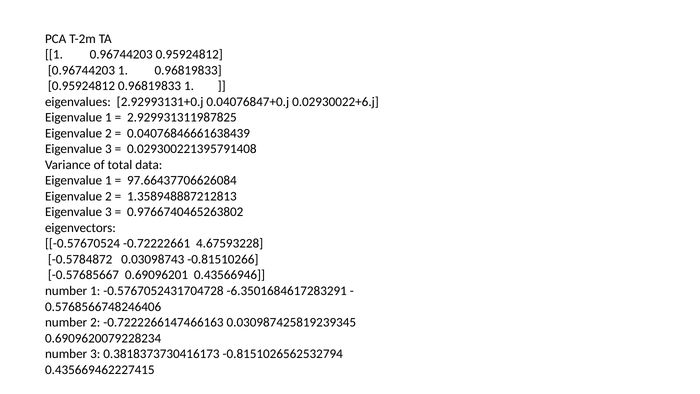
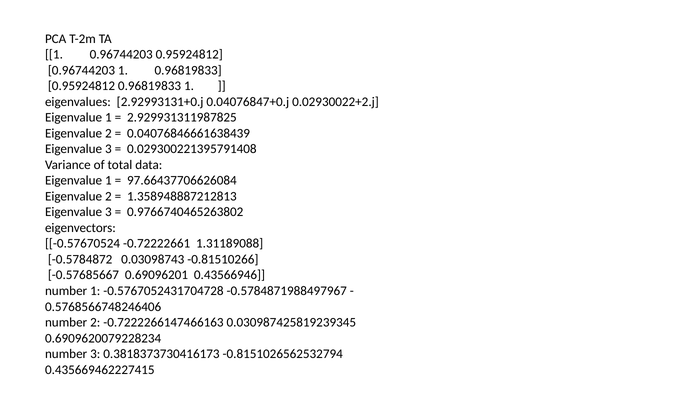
0.02930022+6.j: 0.02930022+6.j -> 0.02930022+2.j
4.67593228: 4.67593228 -> 1.31189088
-6.3501684617283291: -6.3501684617283291 -> -0.5784871988497967
